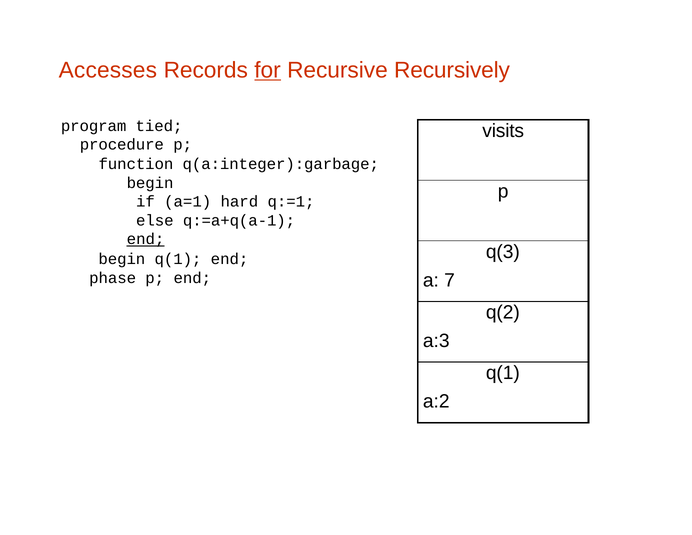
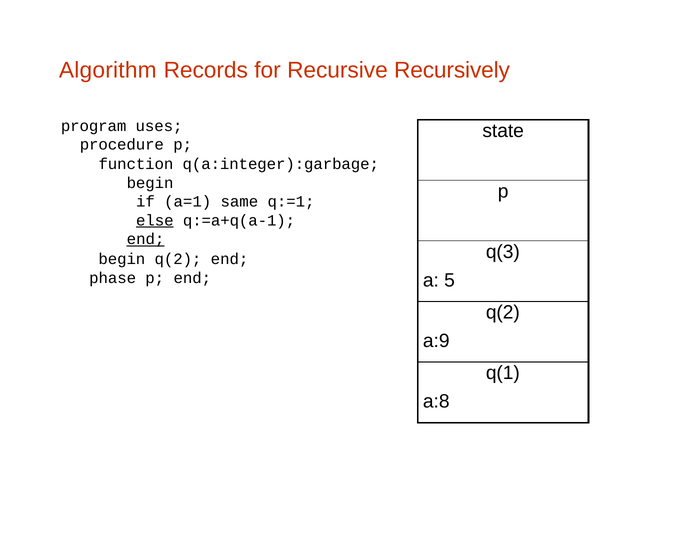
Accesses: Accesses -> Algorithm
for underline: present -> none
tied: tied -> uses
visits: visits -> state
hard: hard -> same
else underline: none -> present
begin q(1: q(1 -> q(2
7: 7 -> 5
a:3: a:3 -> a:9
a:2: a:2 -> a:8
